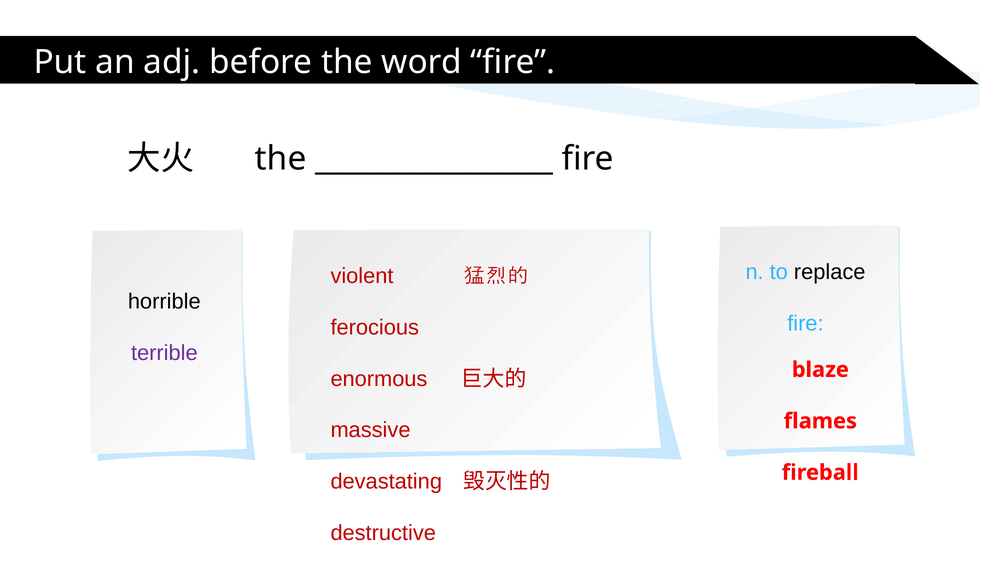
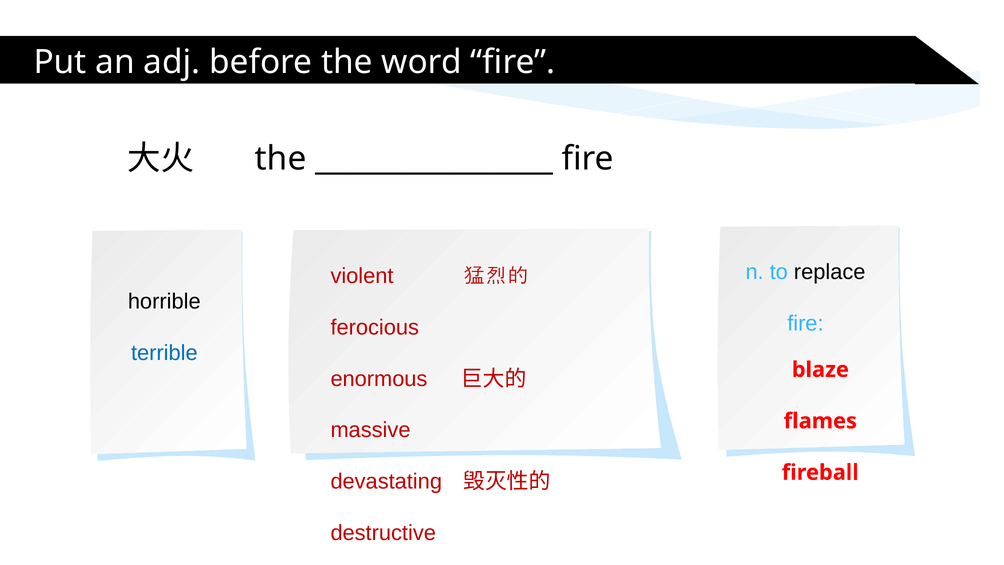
terrible colour: purple -> blue
